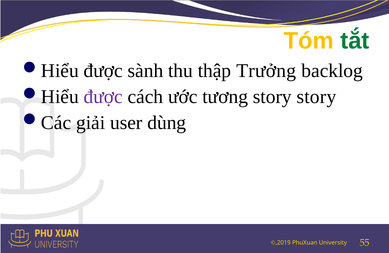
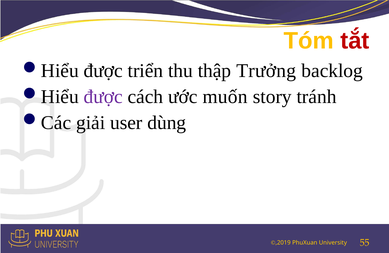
tắt colour: green -> red
sành: sành -> triển
tương: tương -> muốn
story story: story -> tránh
